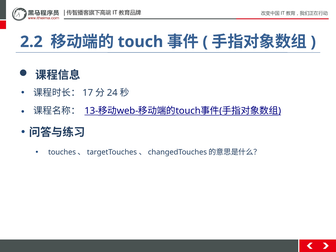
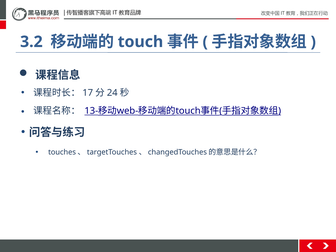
2.2: 2.2 -> 3.2
